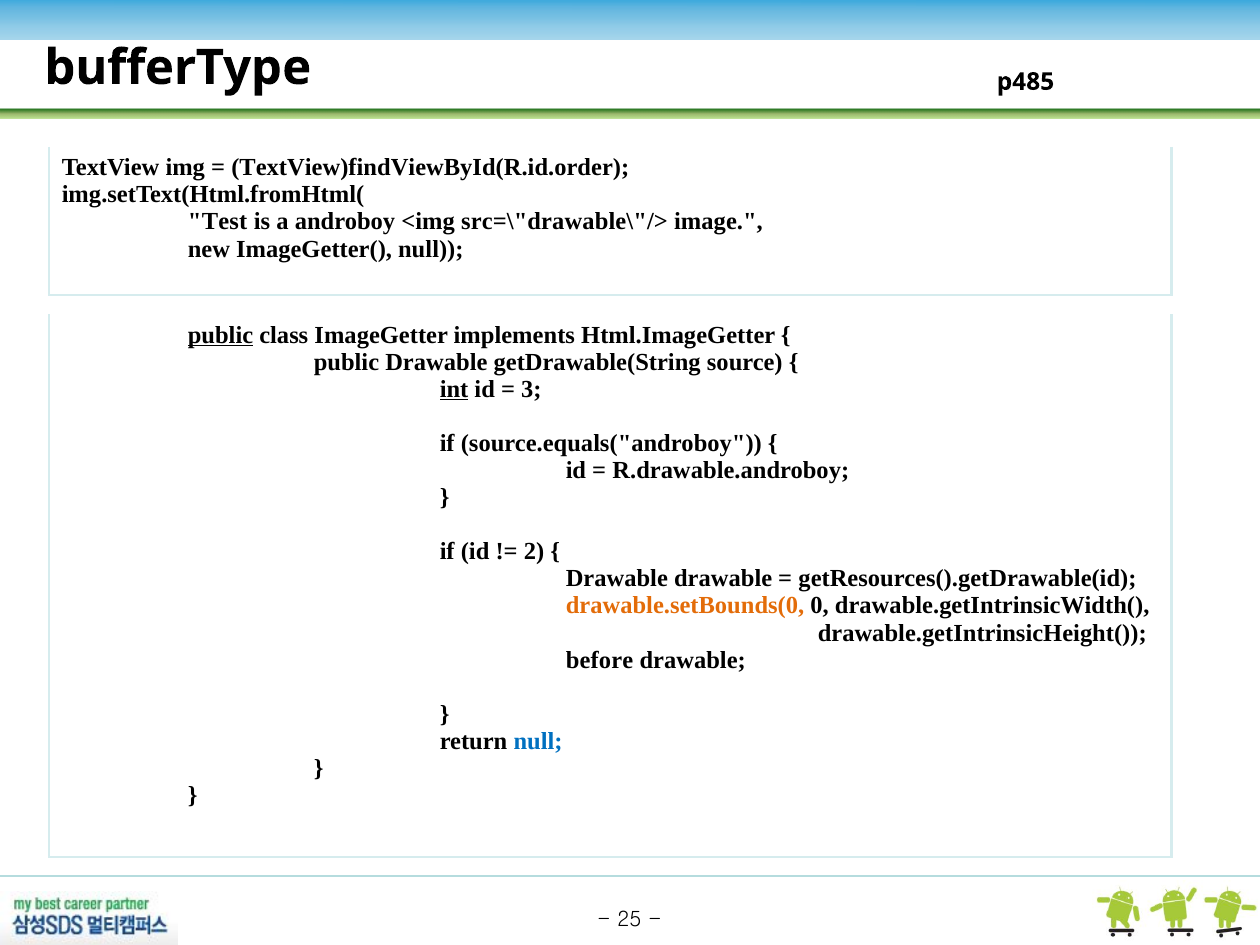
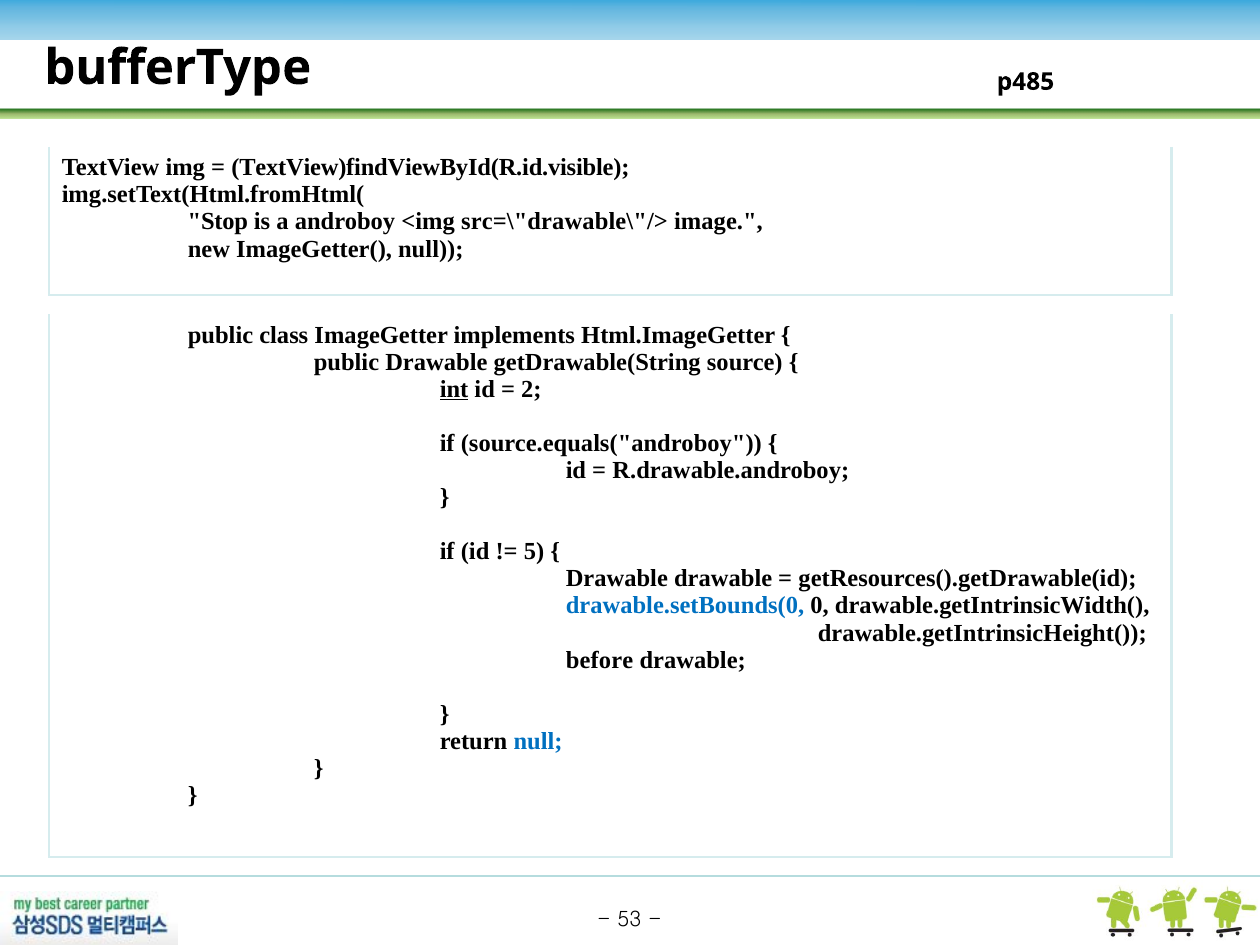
TextView)findViewById(R.id.order: TextView)findViewById(R.id.order -> TextView)findViewById(R.id.visible
Test: Test -> Stop
public at (220, 335) underline: present -> none
3: 3 -> 2
2: 2 -> 5
drawable.setBounds(0 colour: orange -> blue
25: 25 -> 53
